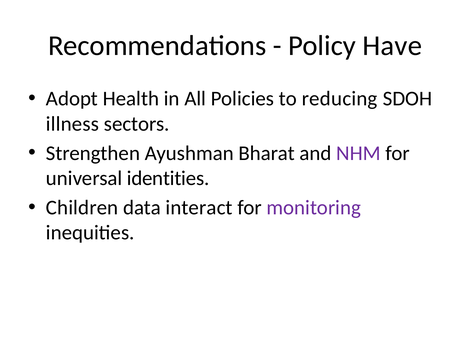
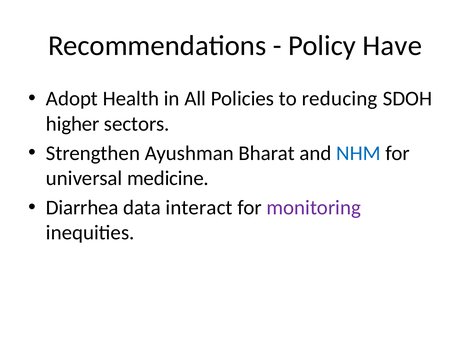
illness: illness -> higher
NHM colour: purple -> blue
identities: identities -> medicine
Children: Children -> Diarrhea
